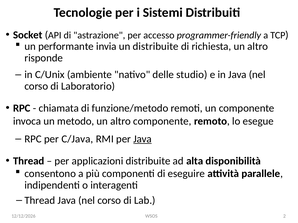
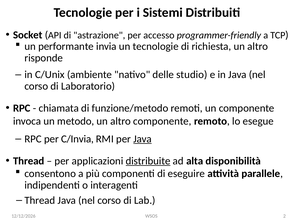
un distribuite: distribuite -> tecnologie
C/Java: C/Java -> C/Invia
distribuite at (148, 161) underline: none -> present
